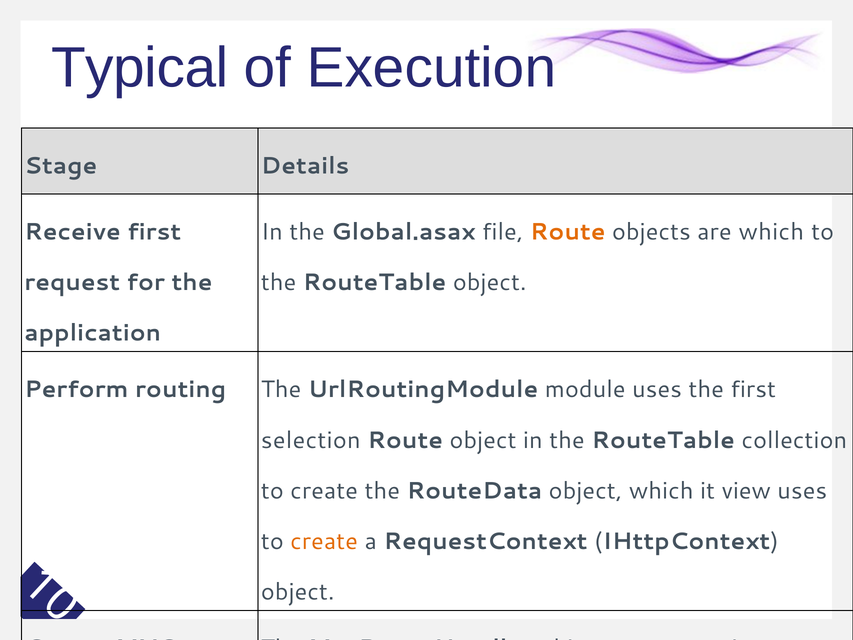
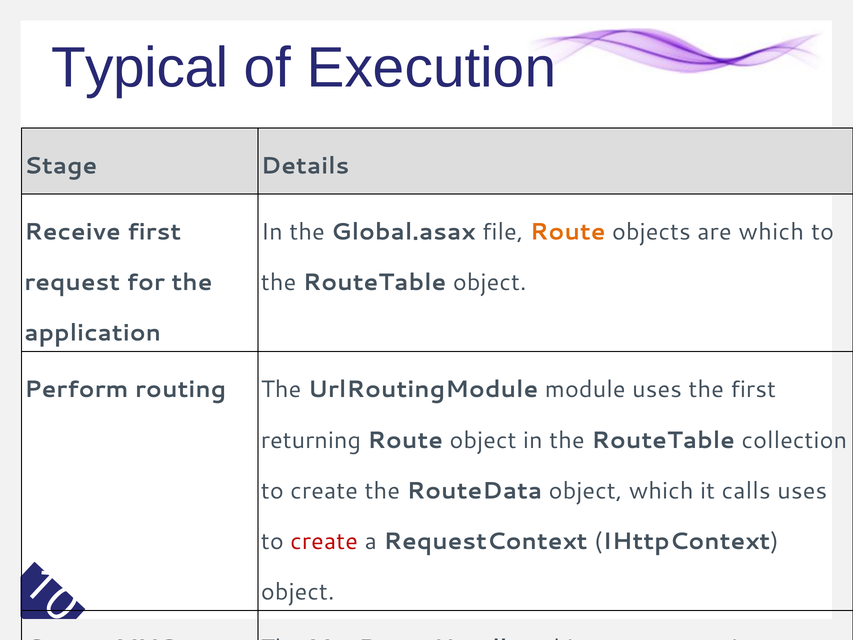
selection: selection -> returning
view: view -> calls
create at (324, 541) colour: orange -> red
